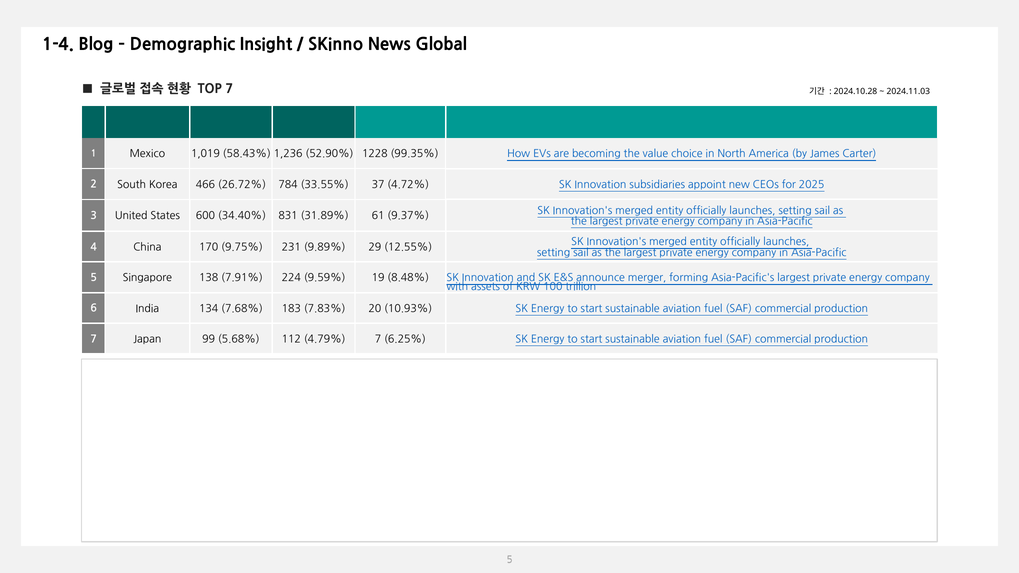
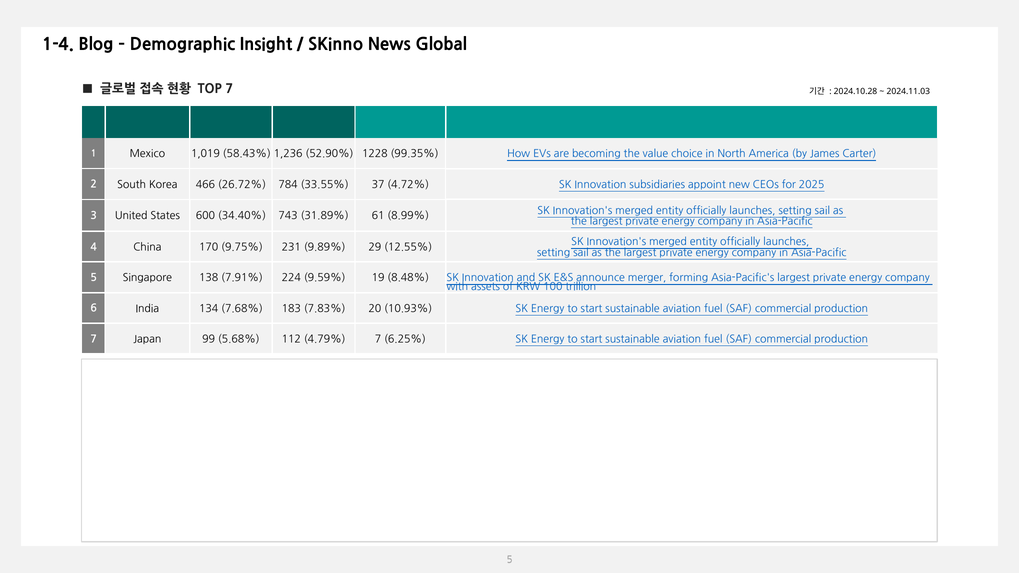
831: 831 -> 743
9.37%: 9.37% -> 8.99%
